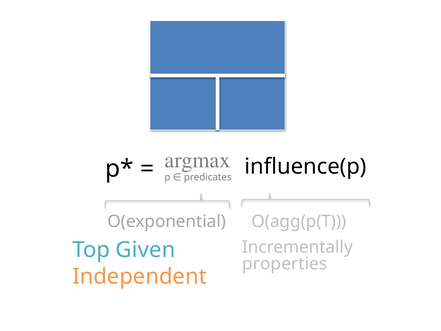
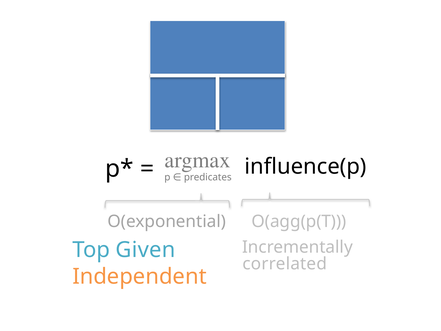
properties: properties -> correlated
